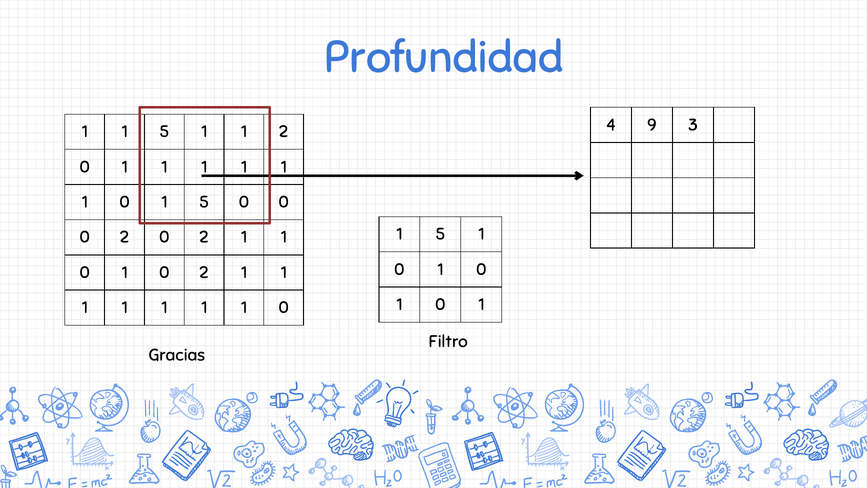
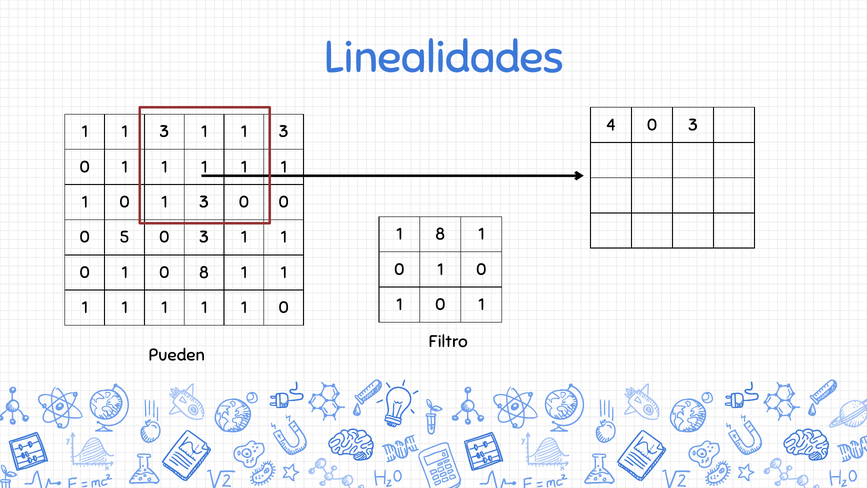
Profundidad: Profundidad -> Linealidades
4 9: 9 -> 0
5 at (164, 132): 5 -> 3
2 at (284, 132): 2 -> 3
5 at (204, 202): 5 -> 3
5 at (440, 234): 5 -> 8
2 at (124, 237): 2 -> 5
2 at (204, 237): 2 -> 3
1 0 2: 2 -> 8
Gracias: Gracias -> Pueden
